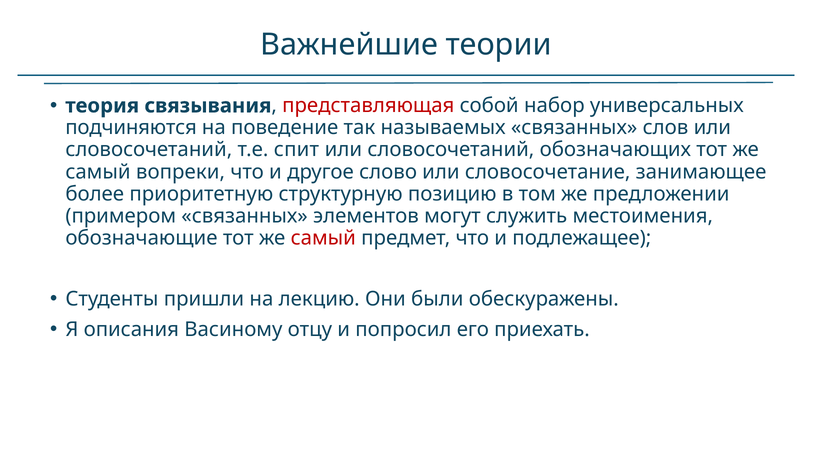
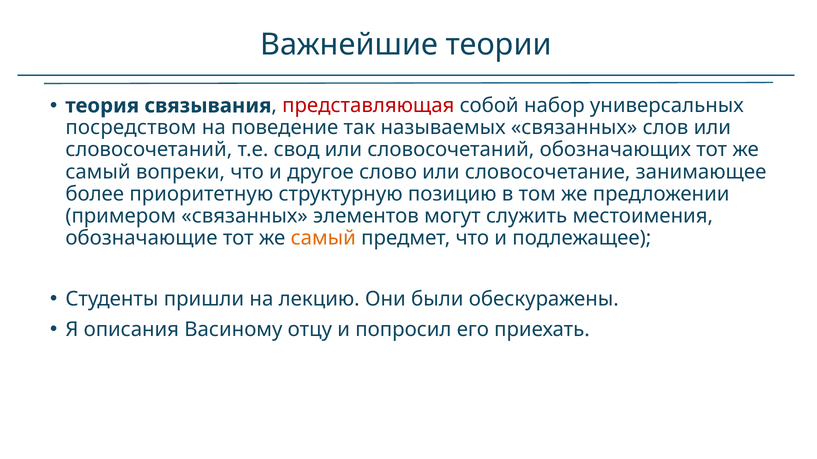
подчиняются: подчиняются -> посредством
спит: спит -> свод
самый at (323, 238) colour: red -> orange
